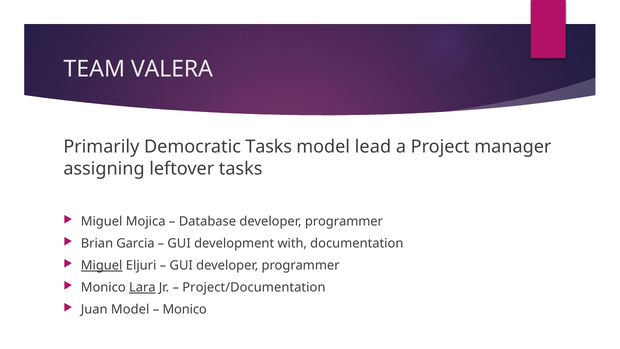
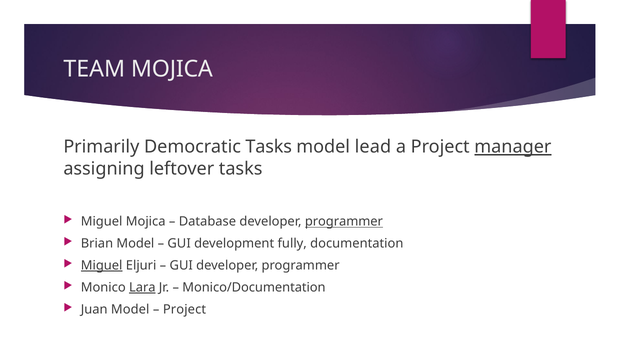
TEAM VALERA: VALERA -> MOJICA
manager underline: none -> present
programmer at (344, 221) underline: none -> present
Brian Garcia: Garcia -> Model
with: with -> fully
Project/Documentation: Project/Documentation -> Monico/Documentation
Monico at (185, 309): Monico -> Project
